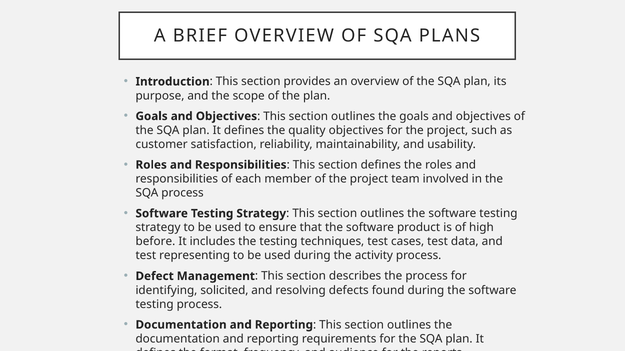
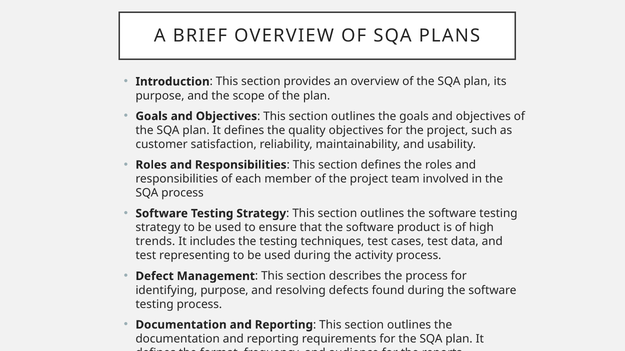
before: before -> trends
identifying solicited: solicited -> purpose
